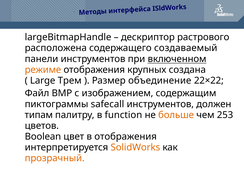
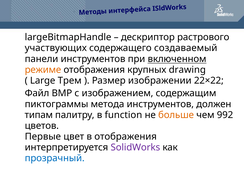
расположена: расположена -> участвующих
создана: создана -> drawing
объединение: объединение -> изображении
safecall: safecall -> метода
253: 253 -> 992
Boolean: Boolean -> Первые
SolidWorks colour: orange -> purple
прозрачный colour: orange -> blue
